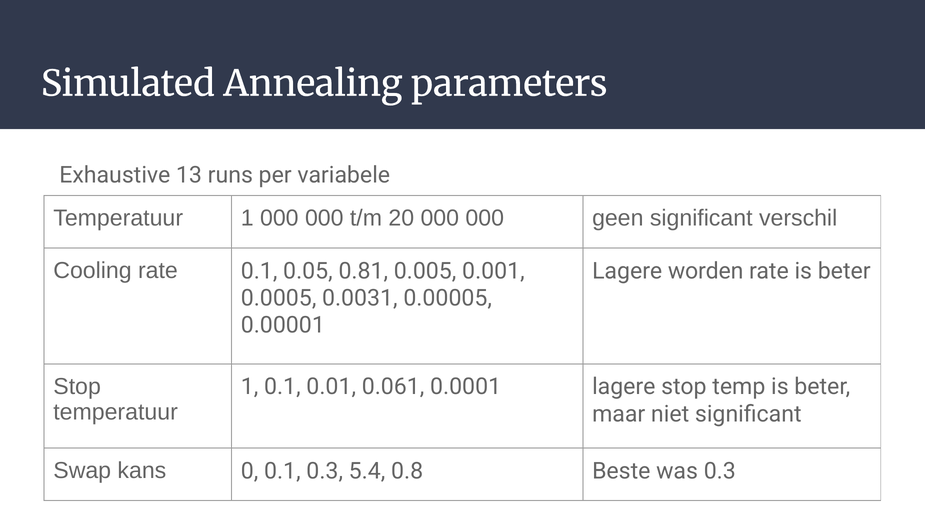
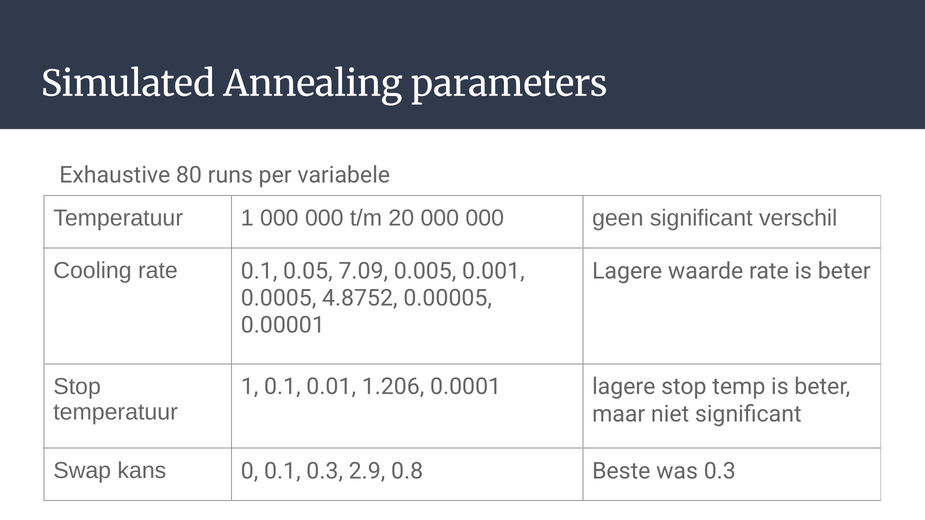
13: 13 -> 80
0.81: 0.81 -> 7.09
worden: worden -> waarde
0.0031: 0.0031 -> 4.8752
0.061: 0.061 -> 1.206
5.4: 5.4 -> 2.9
